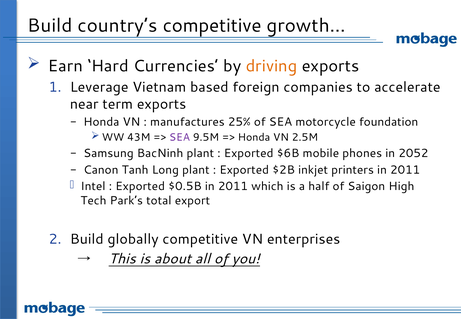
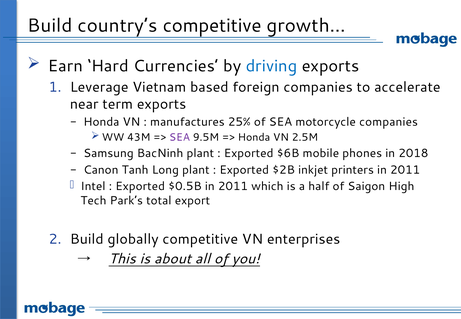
driving colour: orange -> blue
motorcycle foundation: foundation -> companies
2052: 2052 -> 2018
